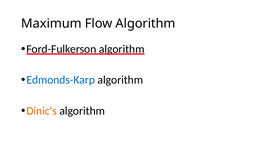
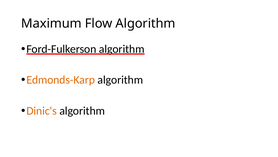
Edmonds-Karp colour: blue -> orange
